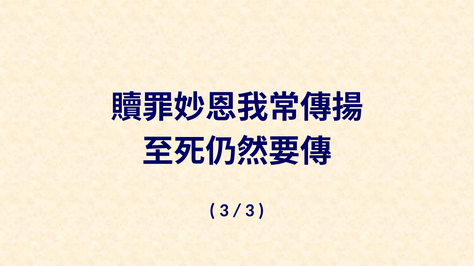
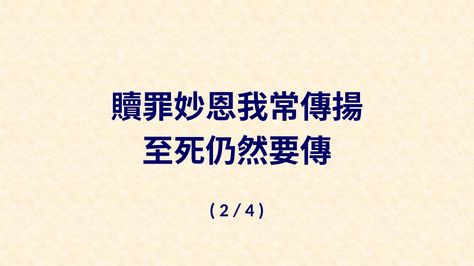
3 at (224, 211): 3 -> 2
3 at (250, 211): 3 -> 4
